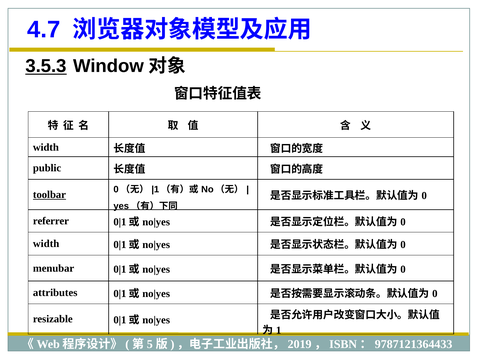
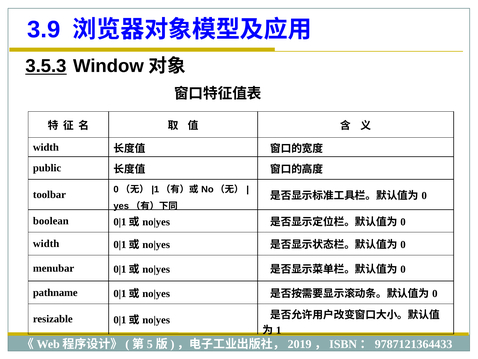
4.7: 4.7 -> 3.9
toolbar underline: present -> none
referrer: referrer -> boolean
attributes: attributes -> pathname
